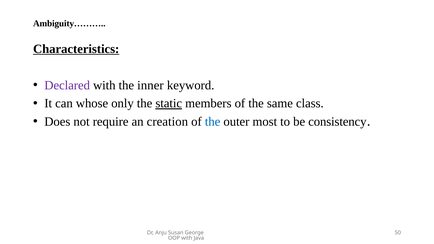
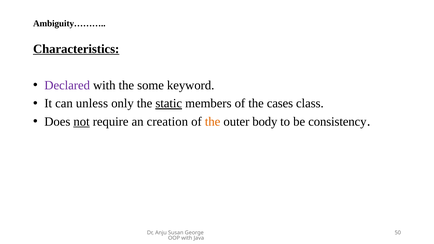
inner: inner -> some
whose: whose -> unless
same: same -> cases
not underline: none -> present
the at (213, 122) colour: blue -> orange
most: most -> body
